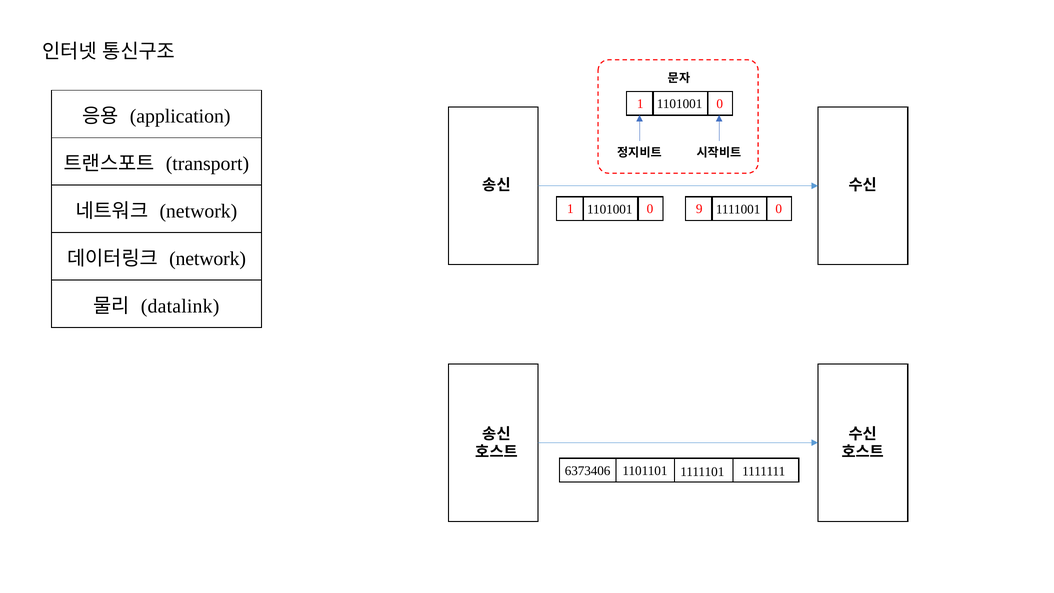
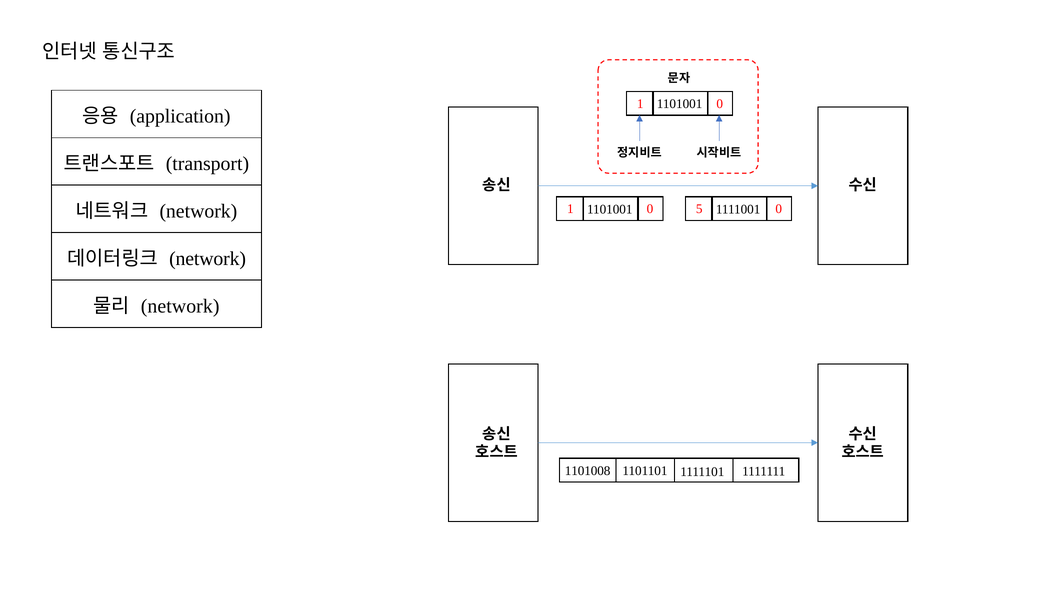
9: 9 -> 5
datalink at (180, 306): datalink -> network
6373406: 6373406 -> 1101008
